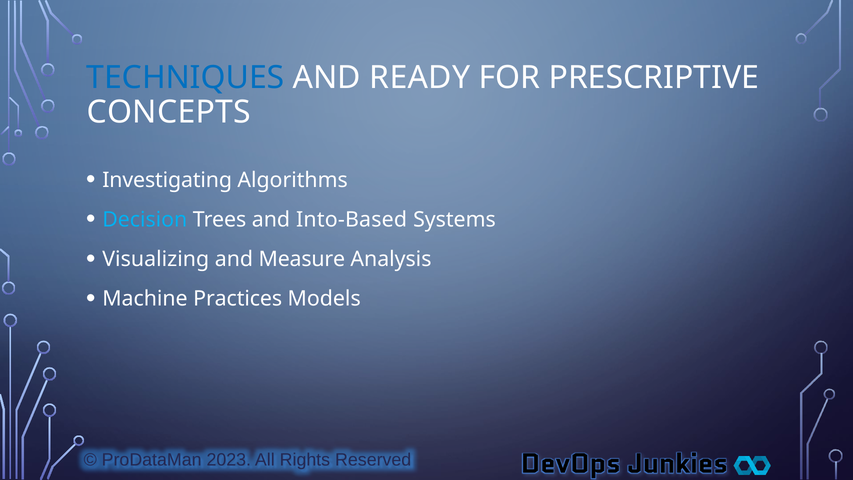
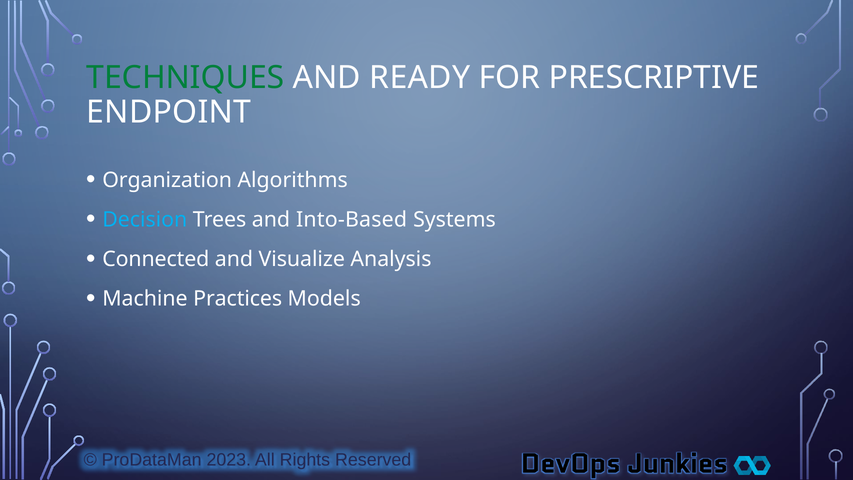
TECHNIQUES colour: blue -> green
CONCEPTS: CONCEPTS -> ENDPOINT
Investigating: Investigating -> Organization
Visualizing: Visualizing -> Connected
Measure: Measure -> Visualize
